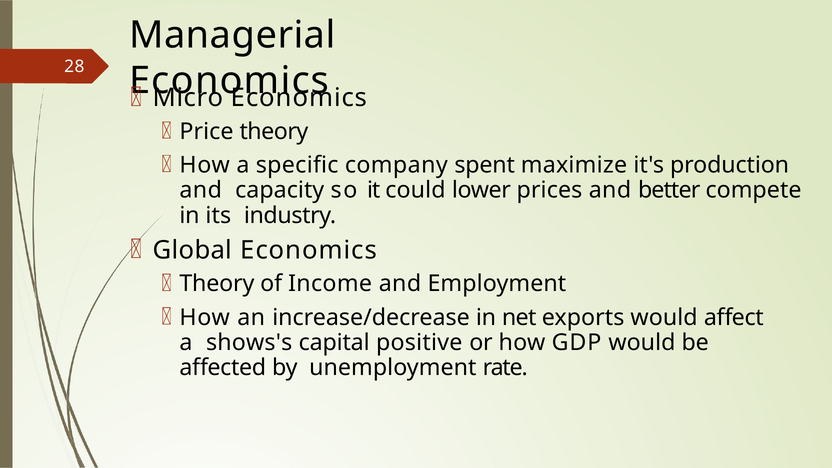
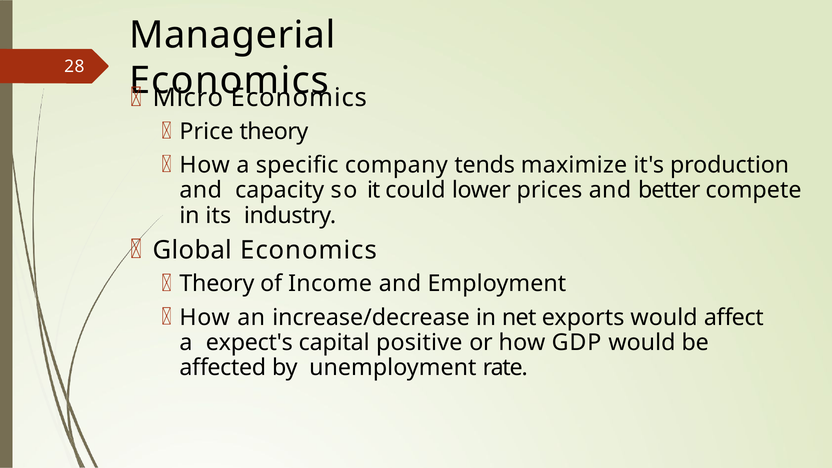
spent: spent -> tends
shows's: shows's -> expect's
